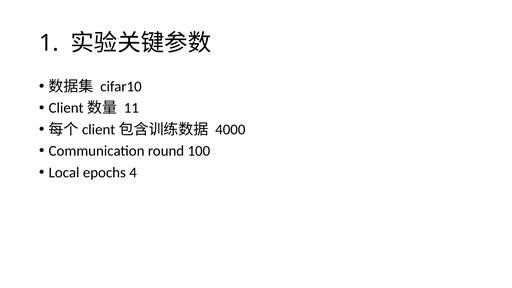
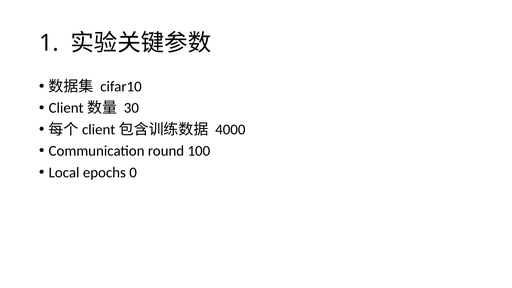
11: 11 -> 30
4: 4 -> 0
